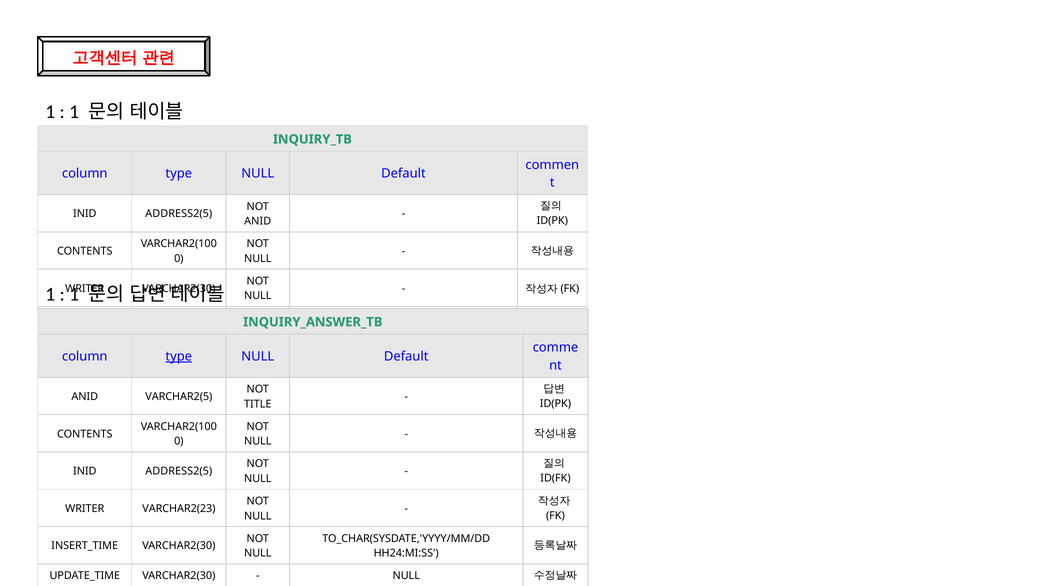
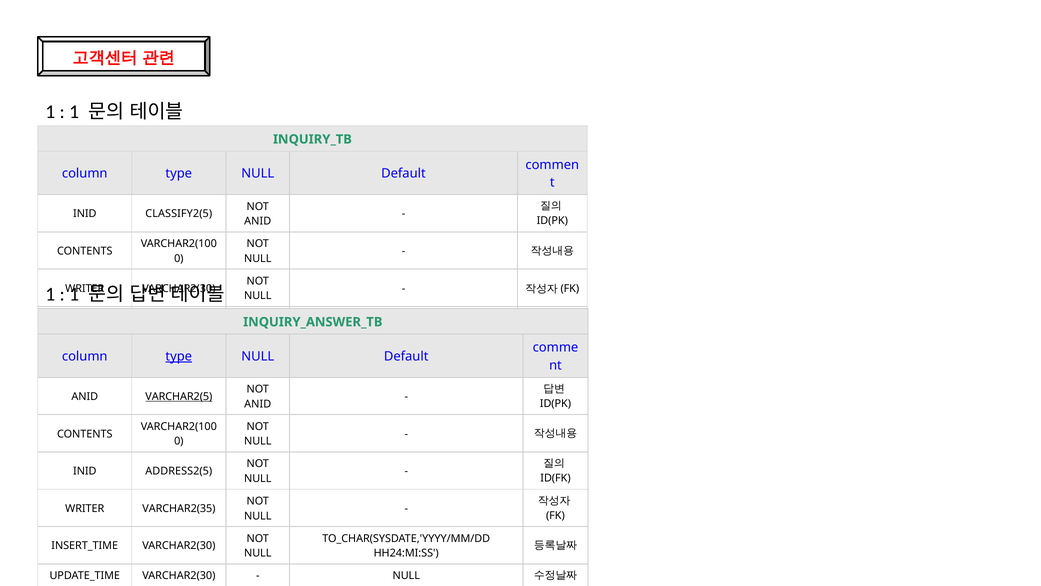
ADDRESS2(5 at (179, 214): ADDRESS2(5 -> CLASSIFY2(5
VARCHAR2(5 underline: none -> present
TITLE at (258, 404): TITLE -> ANID
VARCHAR2(23: VARCHAR2(23 -> VARCHAR2(35
